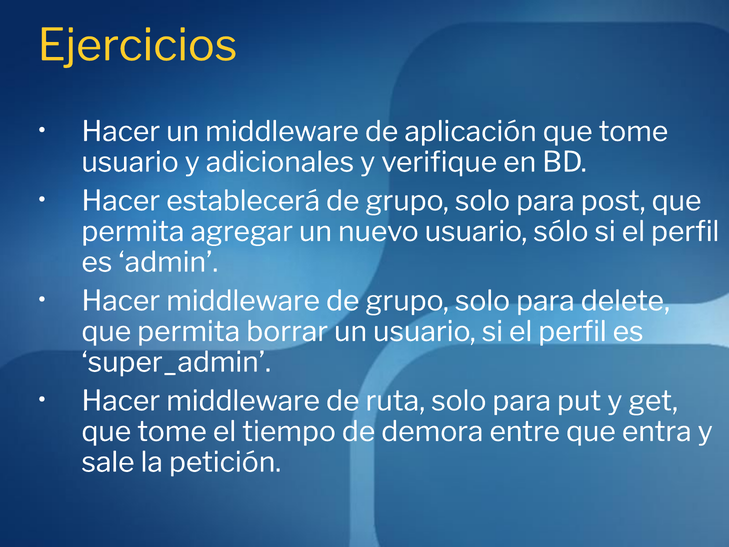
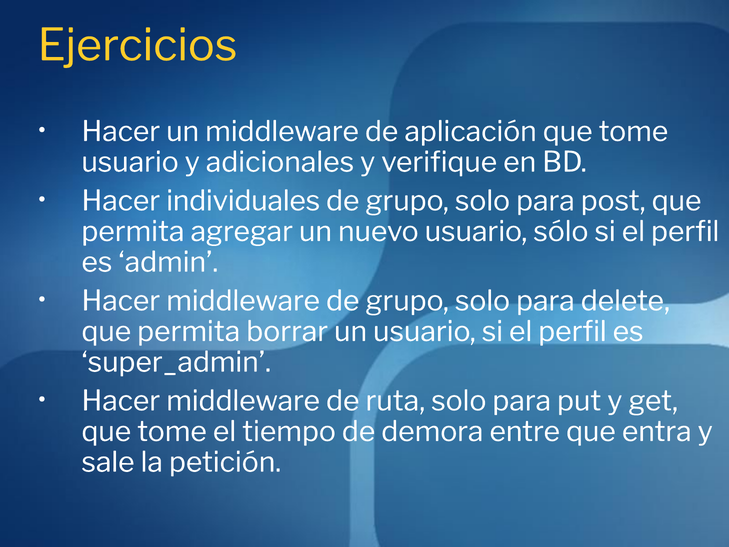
establecerá: establecerá -> individuales
